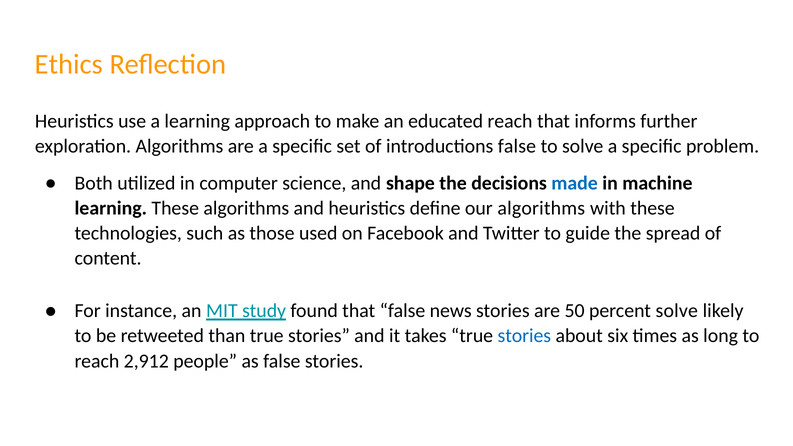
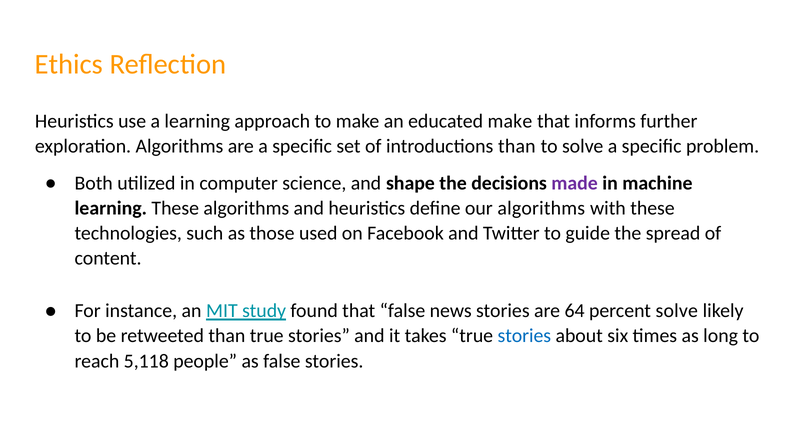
educated reach: reach -> make
introductions false: false -> than
made colour: blue -> purple
50: 50 -> 64
2,912: 2,912 -> 5,118
